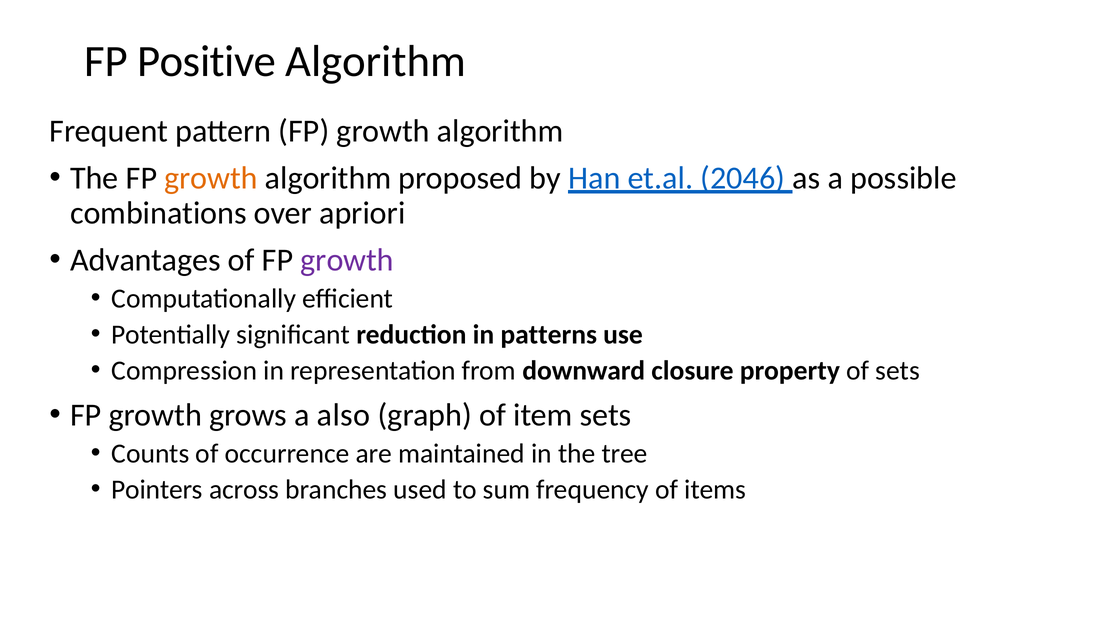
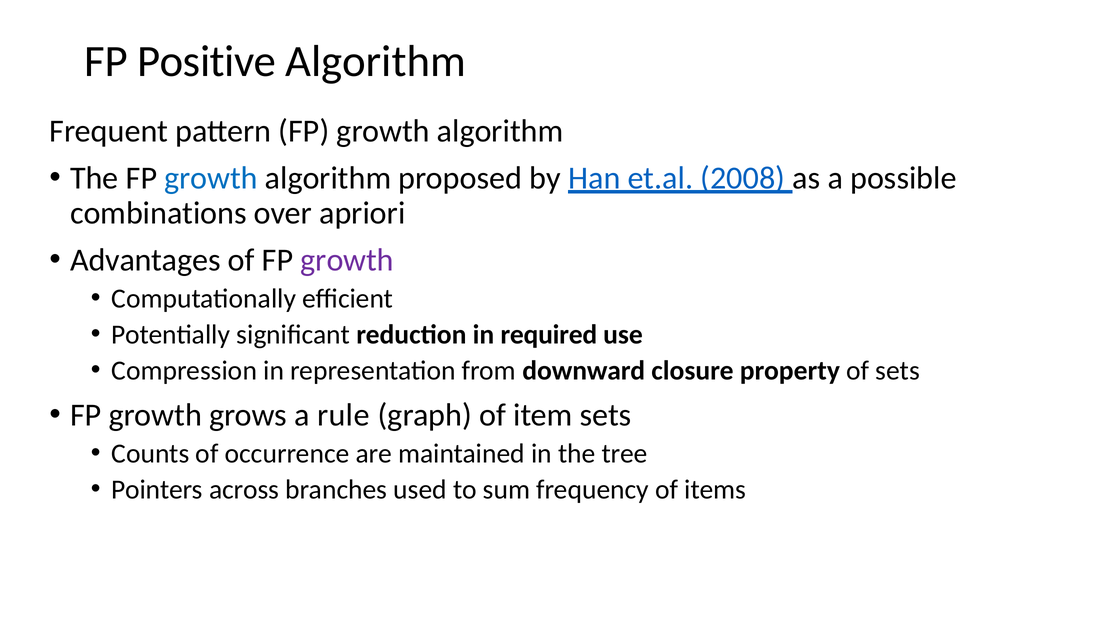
growth at (211, 178) colour: orange -> blue
2046: 2046 -> 2008
patterns: patterns -> required
also: also -> rule
